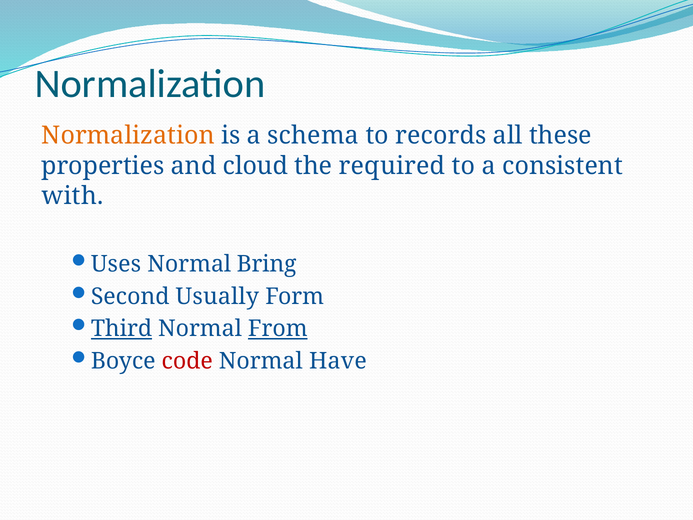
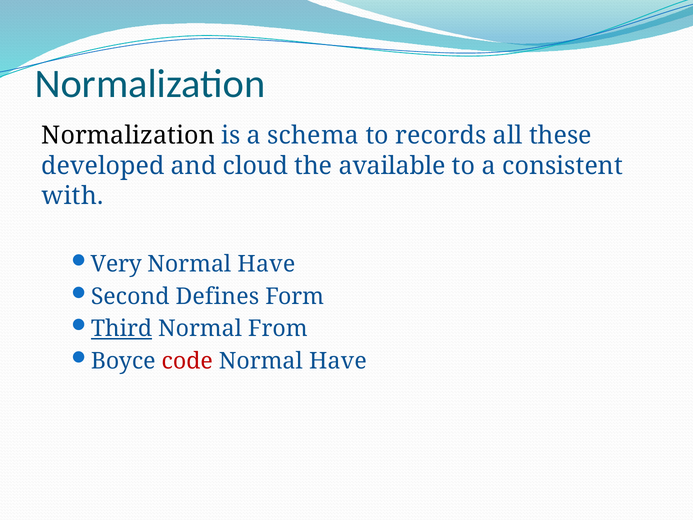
Normalization at (128, 136) colour: orange -> black
properties: properties -> developed
required: required -> available
Uses: Uses -> Very
Bring at (267, 264): Bring -> Have
Usually: Usually -> Defines
From underline: present -> none
